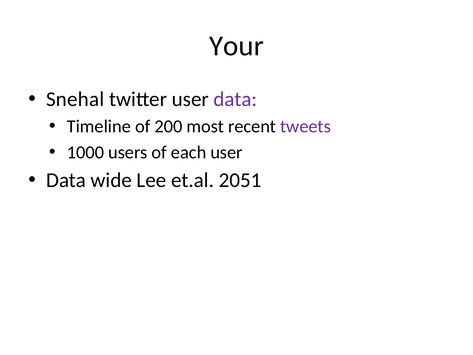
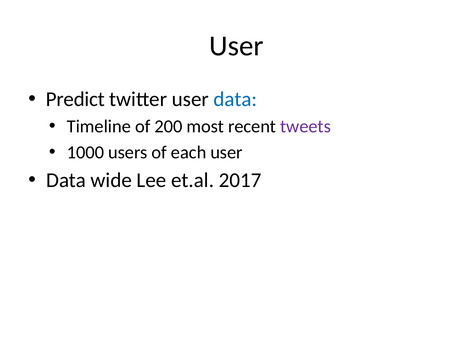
Your at (236, 46): Your -> User
Snehal: Snehal -> Predict
data at (235, 99) colour: purple -> blue
2051: 2051 -> 2017
